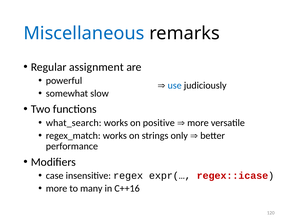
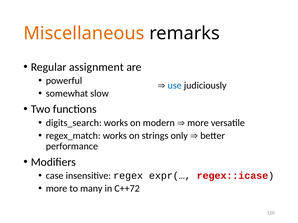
Miscellaneous colour: blue -> orange
what_search: what_search -> digits_search
positive: positive -> modern
C++16: C++16 -> C++72
